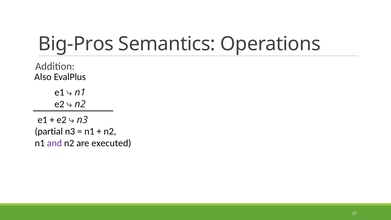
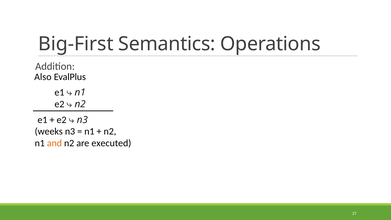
Big-Pros: Big-Pros -> Big-First
partial: partial -> weeks
and colour: purple -> orange
